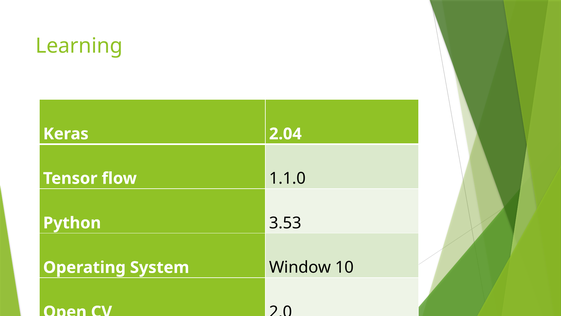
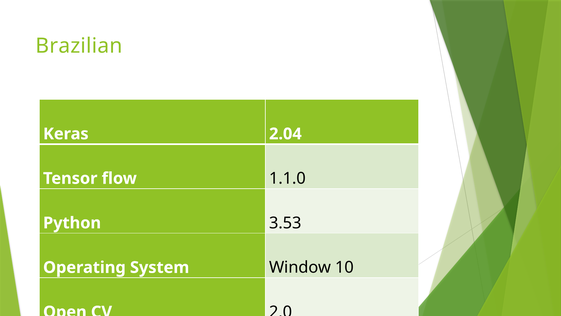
Learning: Learning -> Brazilian
